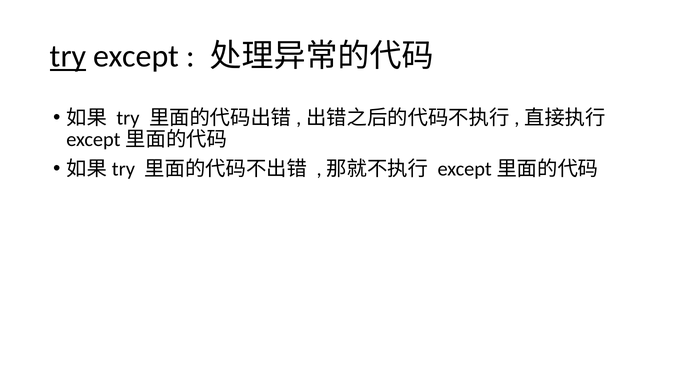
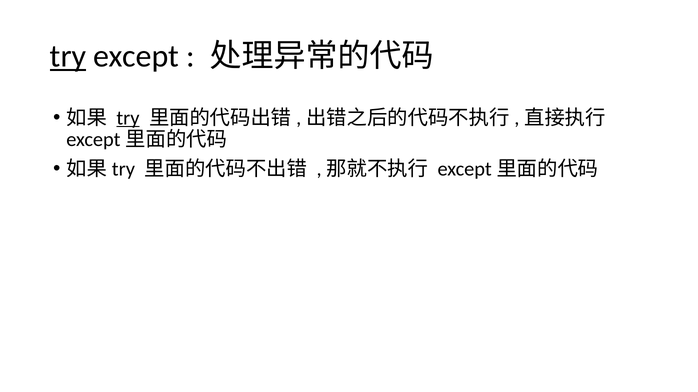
try at (128, 118) underline: none -> present
